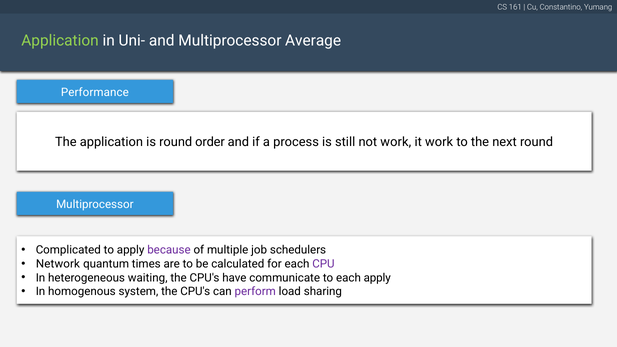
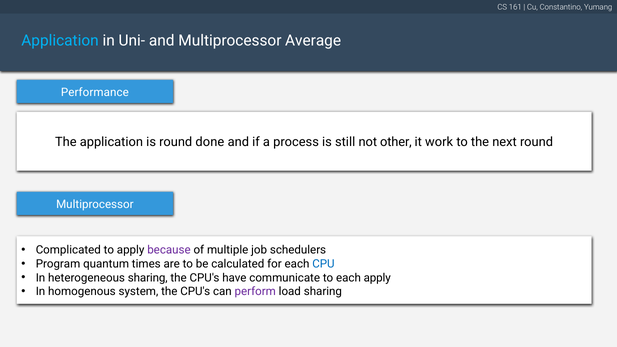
Application at (60, 41) colour: light green -> light blue
order: order -> done
not work: work -> other
Network: Network -> Program
CPU colour: purple -> blue
heterogeneous waiting: waiting -> sharing
